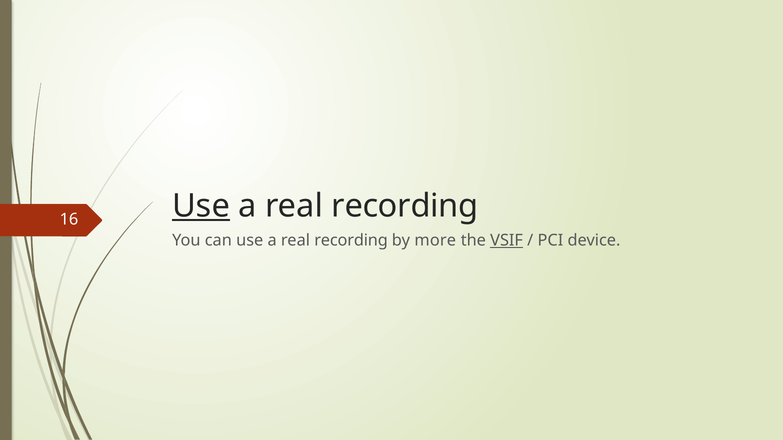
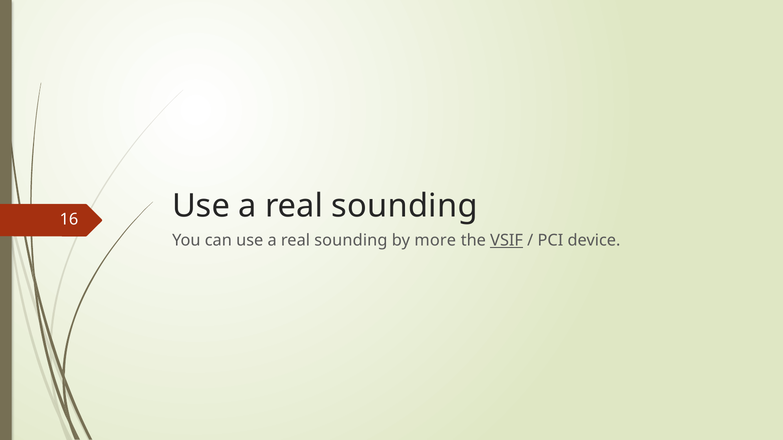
Use at (201, 206) underline: present -> none
recording at (405, 206): recording -> sounding
recording at (351, 241): recording -> sounding
